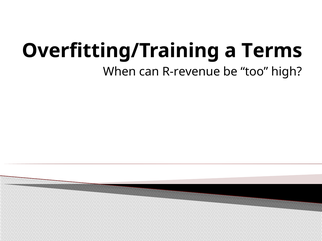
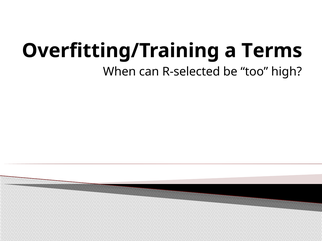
R-revenue: R-revenue -> R-selected
